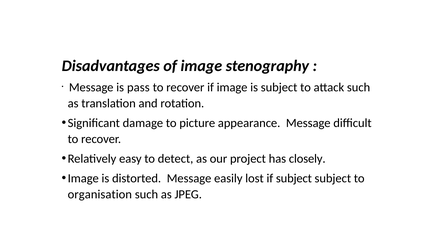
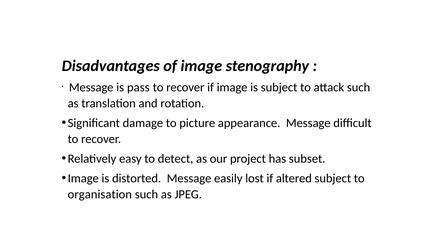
closely: closely -> subset
if subject: subject -> altered
